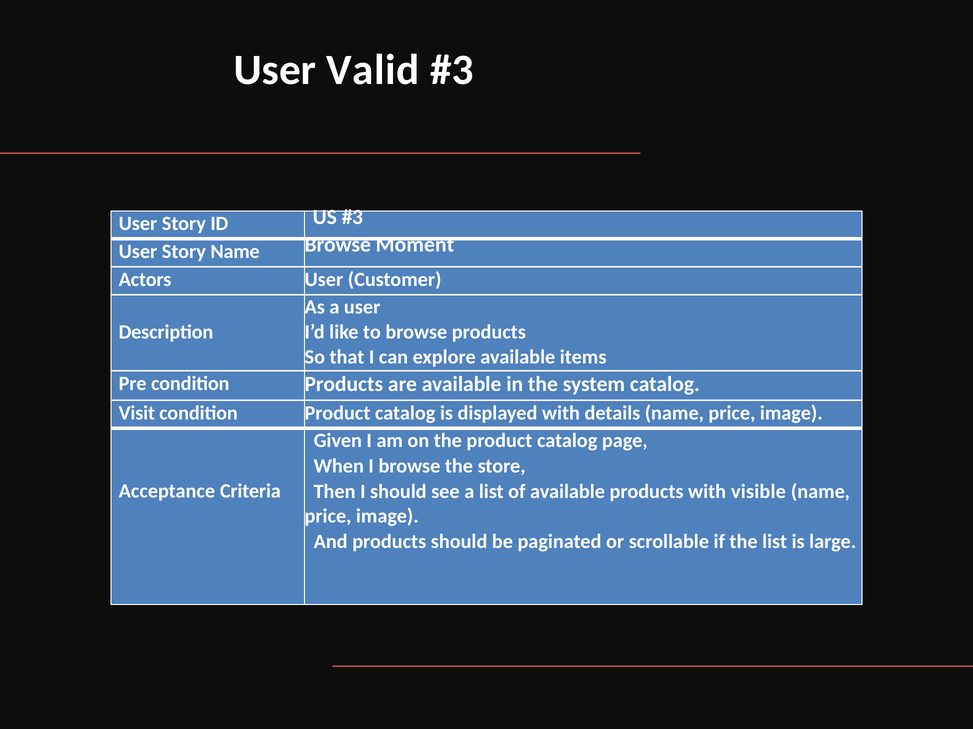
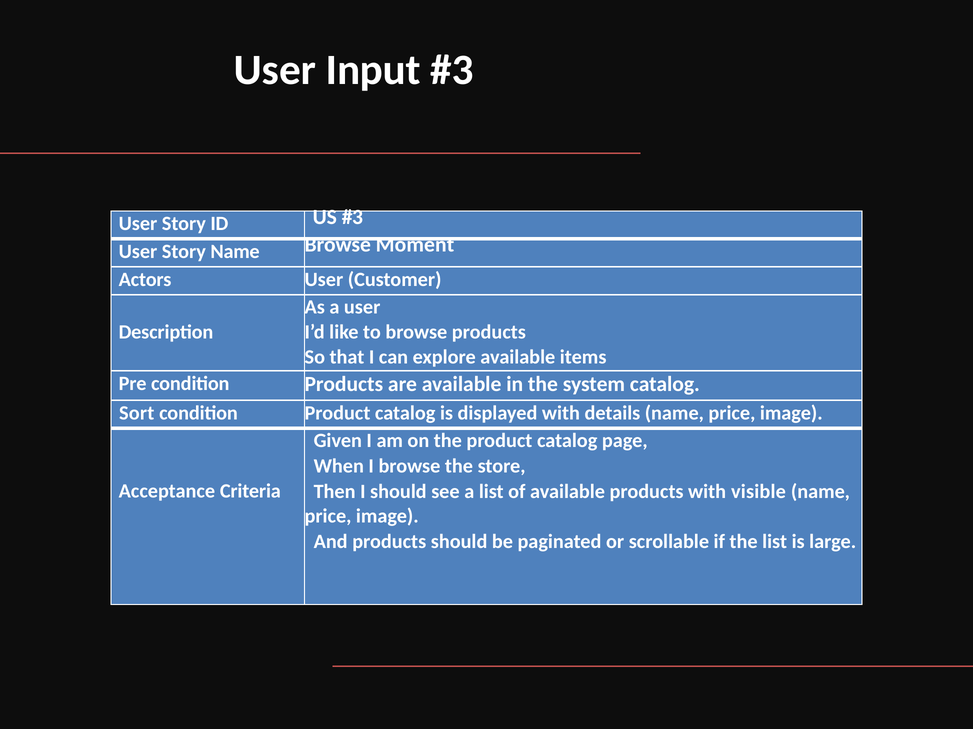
Valid: Valid -> Input
Visit: Visit -> Sort
